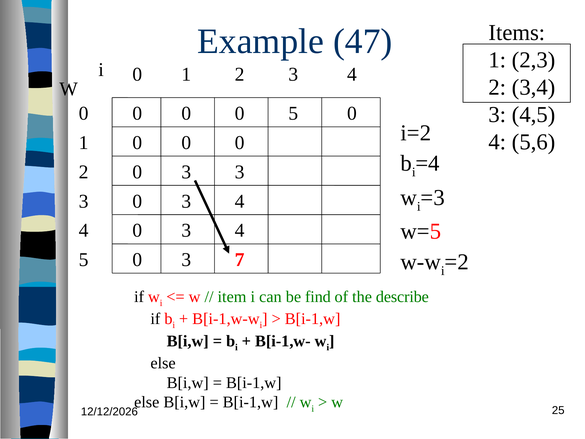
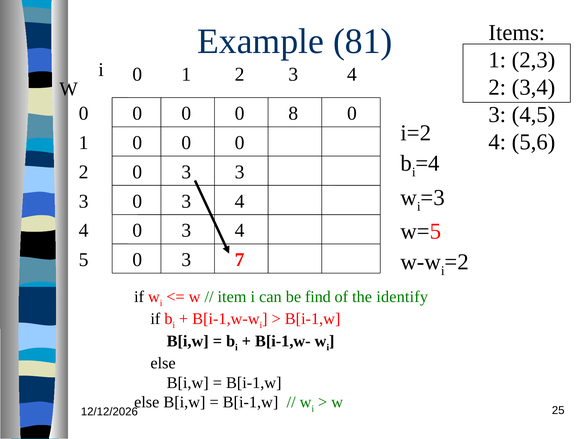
47: 47 -> 81
0 5: 5 -> 8
describe: describe -> identify
